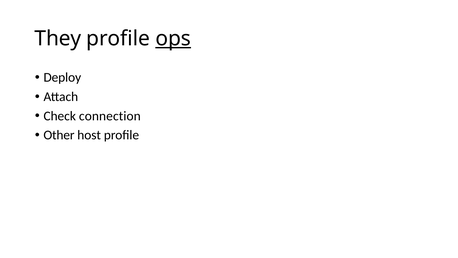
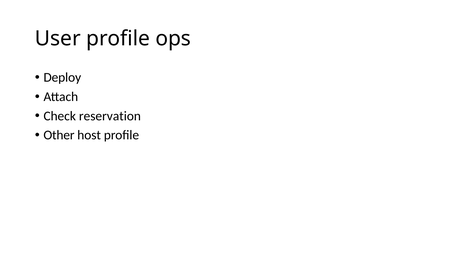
They: They -> User
ops underline: present -> none
connection: connection -> reservation
